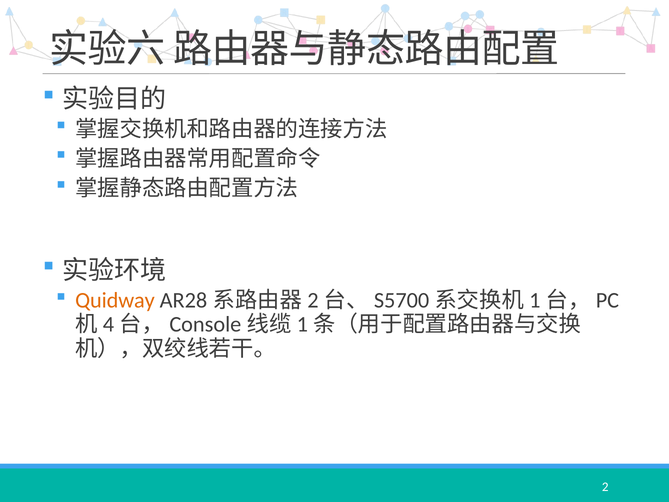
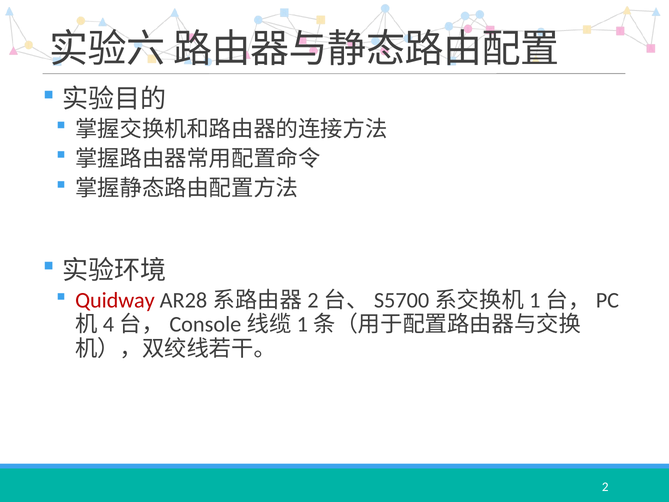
Quidway colour: orange -> red
